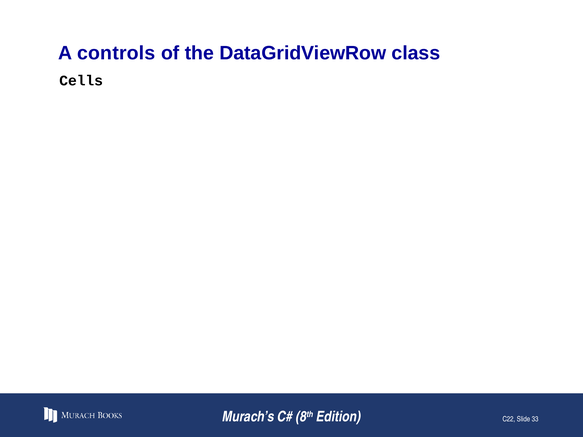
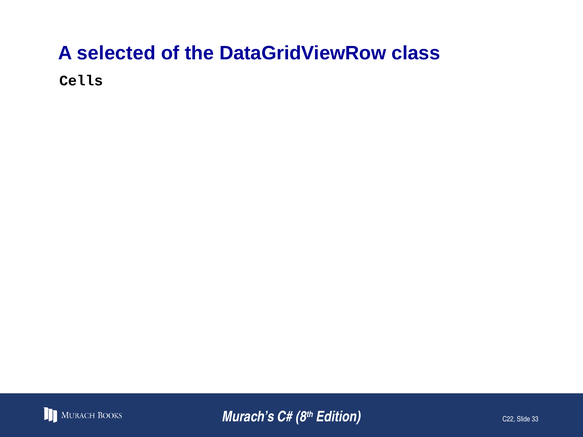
controls: controls -> selected
